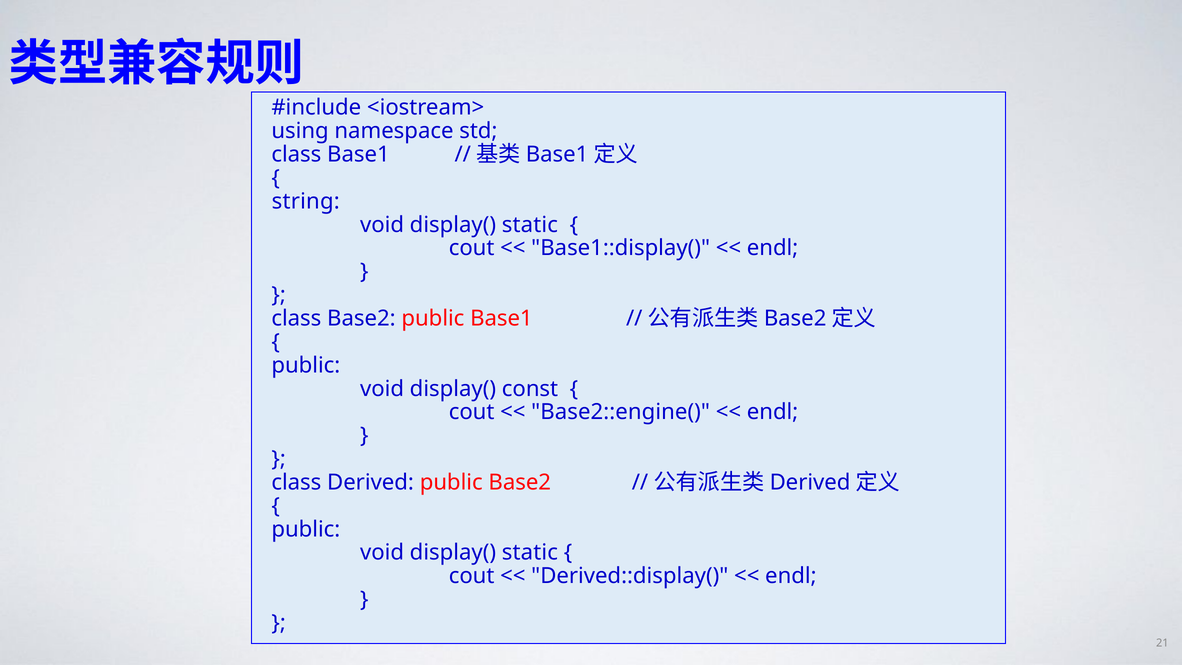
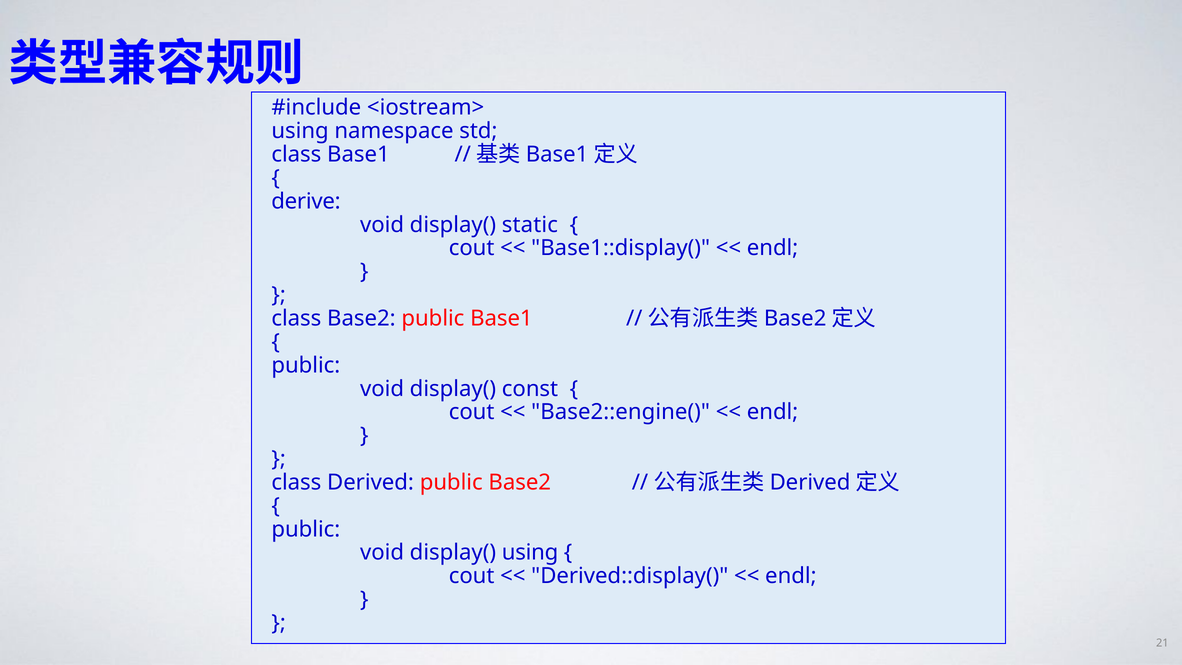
string: string -> derive
static at (530, 553): static -> using
